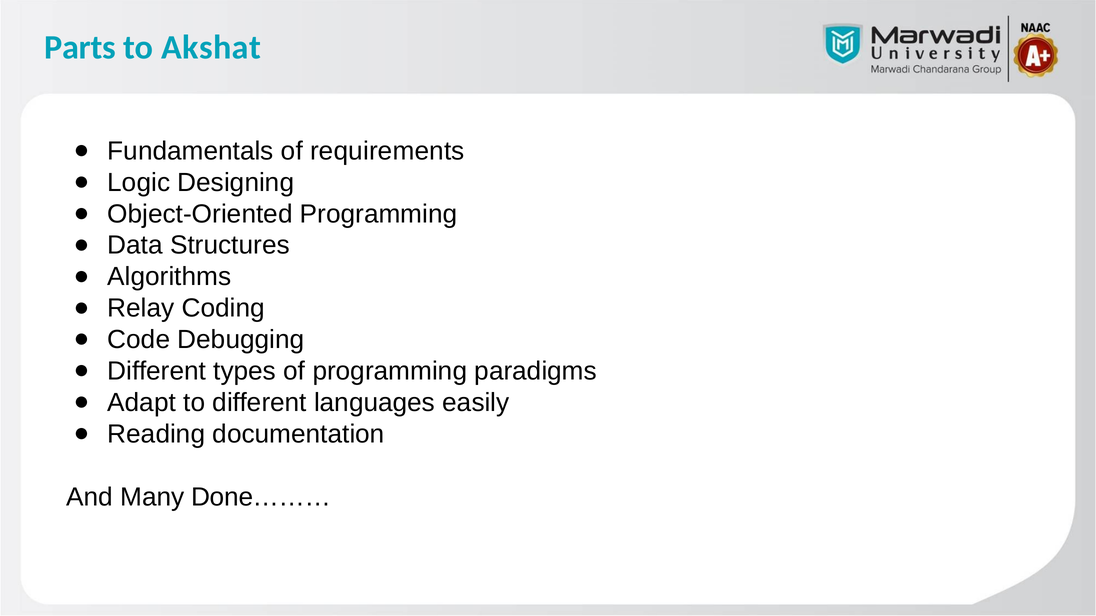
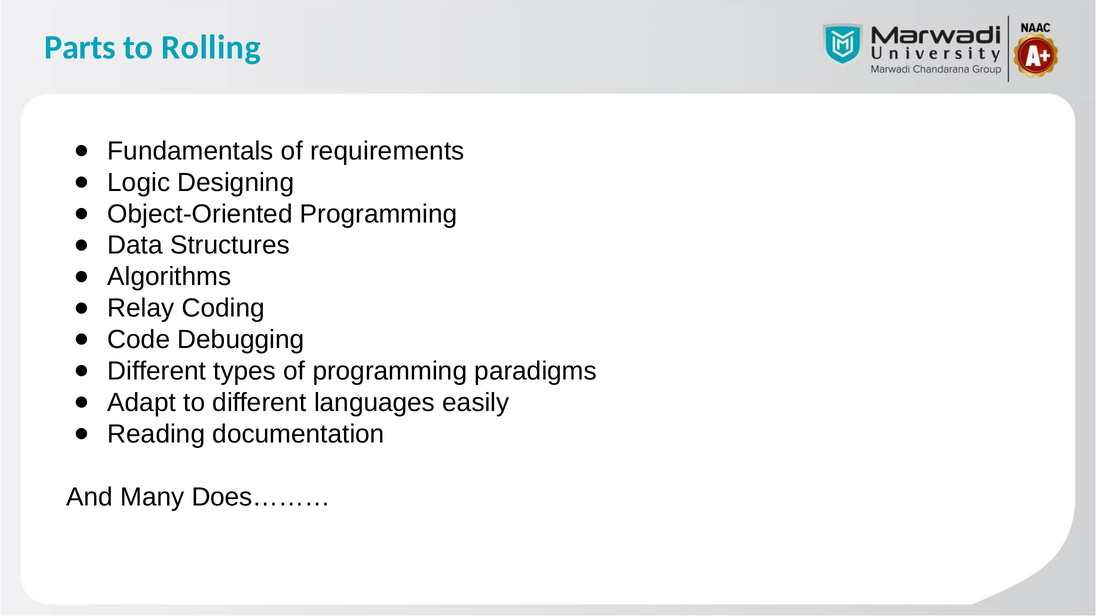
Akshat: Akshat -> Rolling
Done………: Done……… -> Does………
